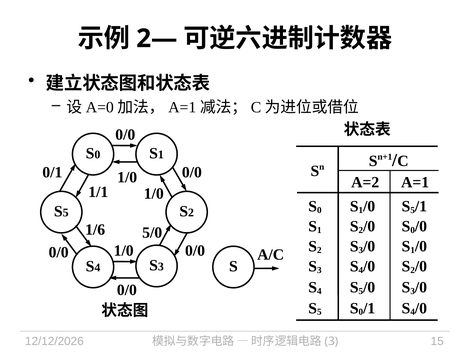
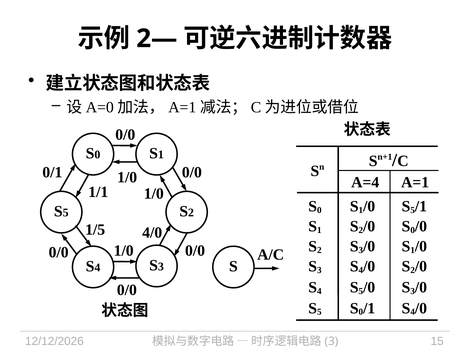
A=2: A=2 -> A=4
1/6: 1/6 -> 1/5
5/0: 5/0 -> 4/0
